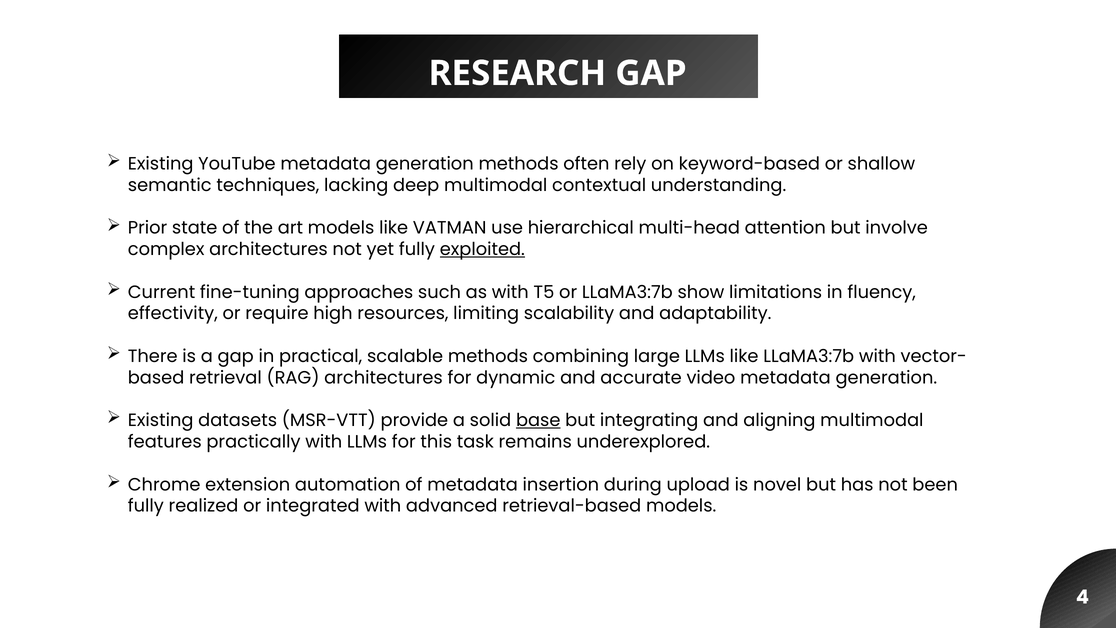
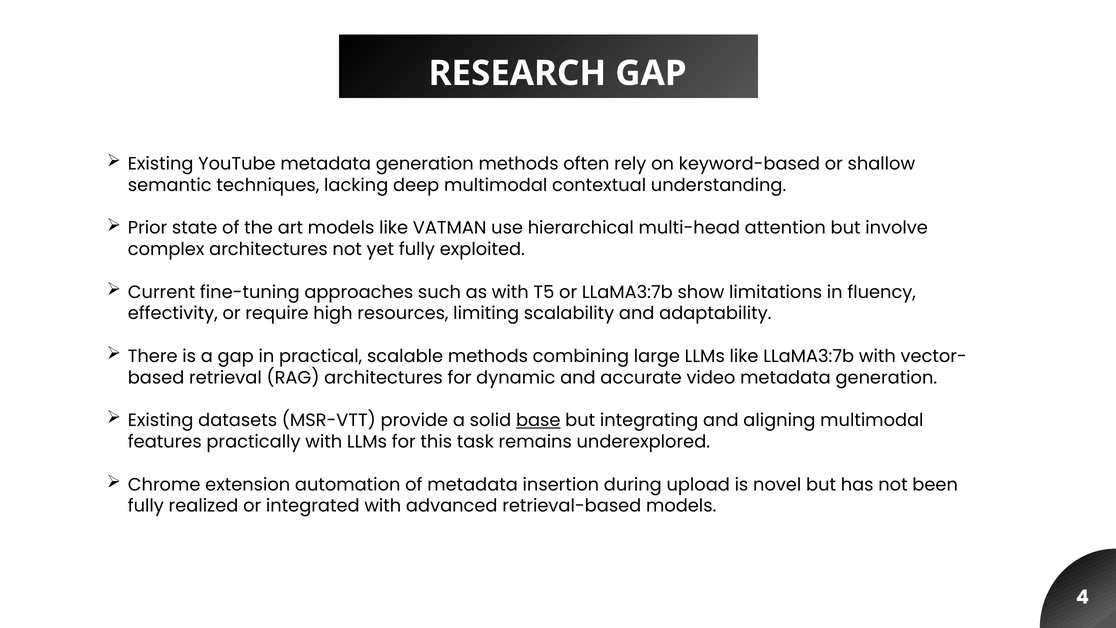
exploited underline: present -> none
